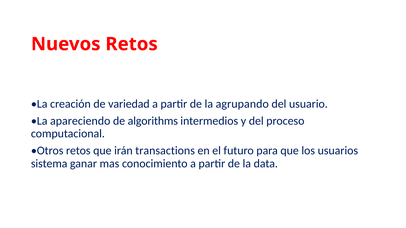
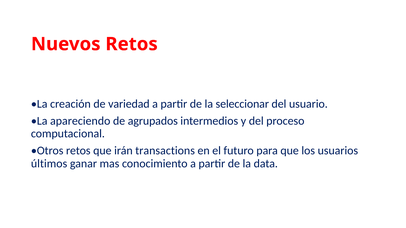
agrupando: agrupando -> seleccionar
algorithms: algorithms -> agrupados
sistema: sistema -> últimos
